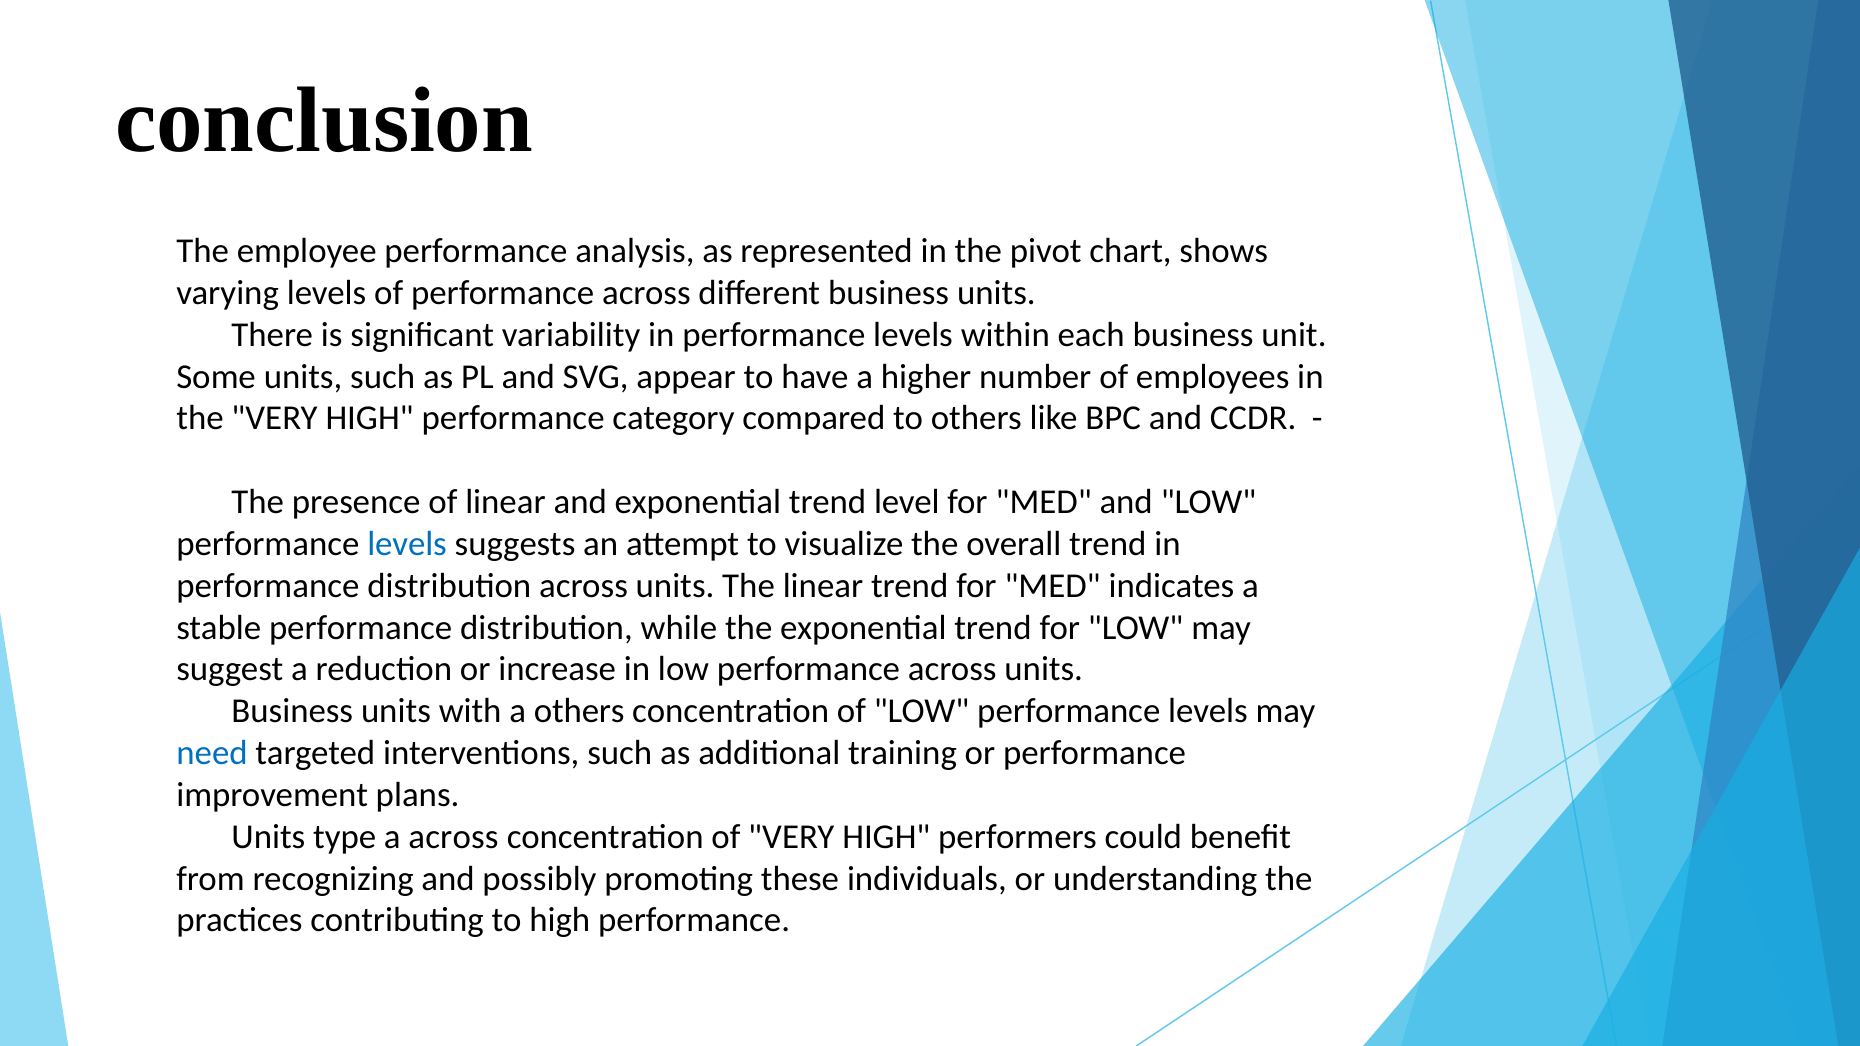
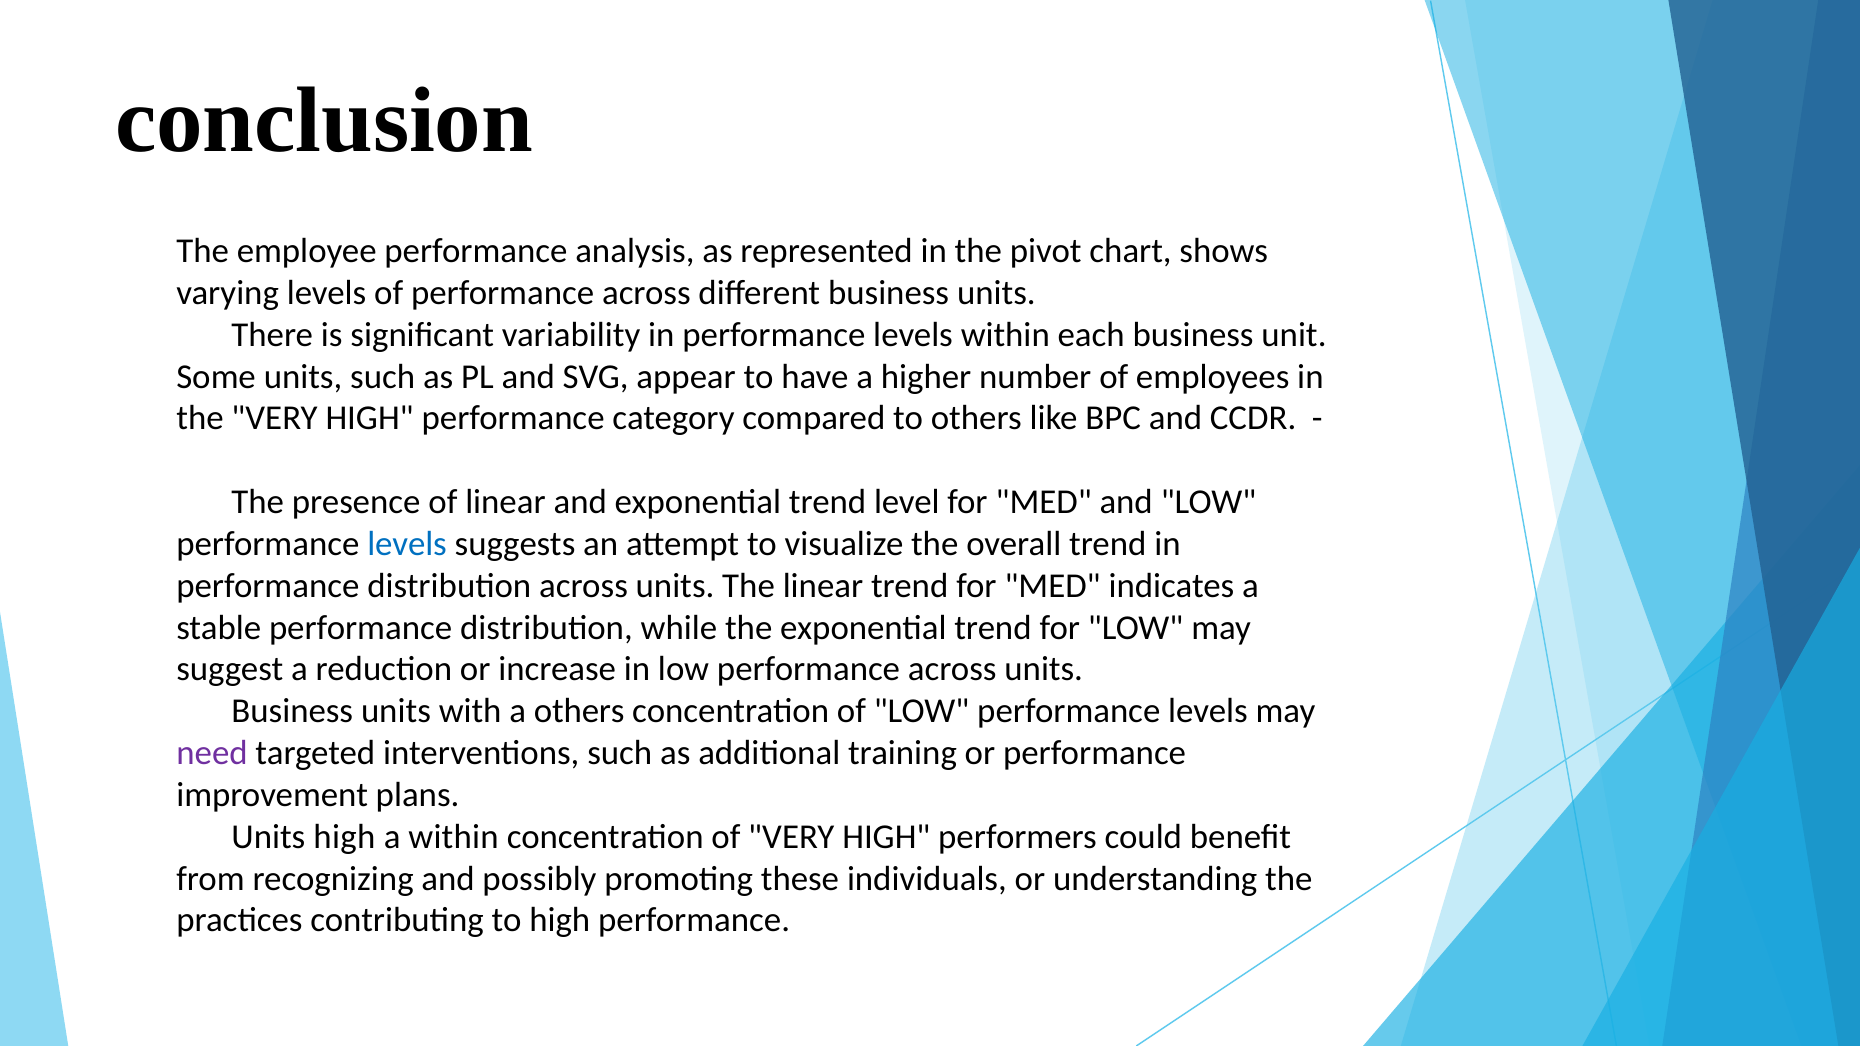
need colour: blue -> purple
Units type: type -> high
a across: across -> within
